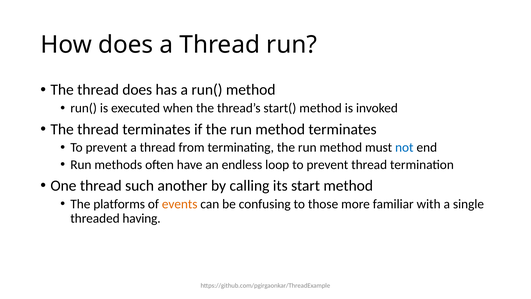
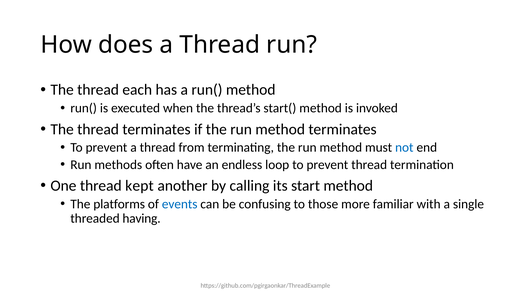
thread does: does -> each
such: such -> kept
events colour: orange -> blue
